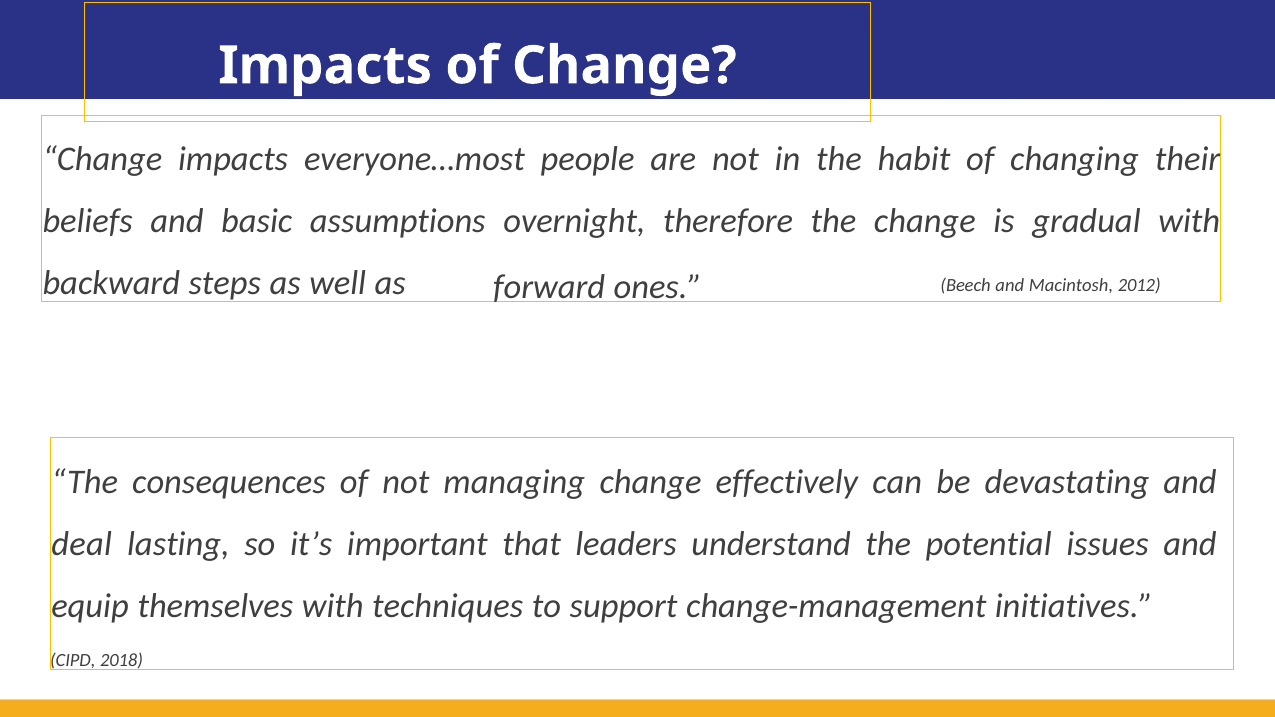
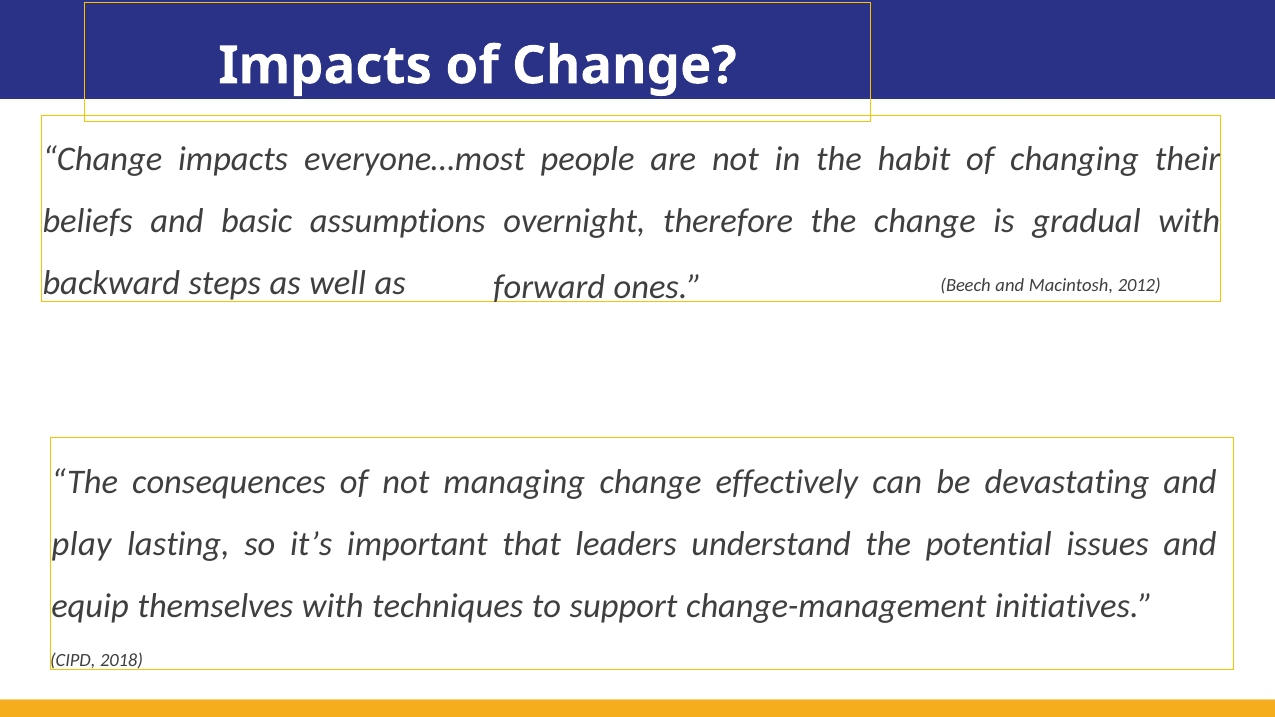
deal: deal -> play
